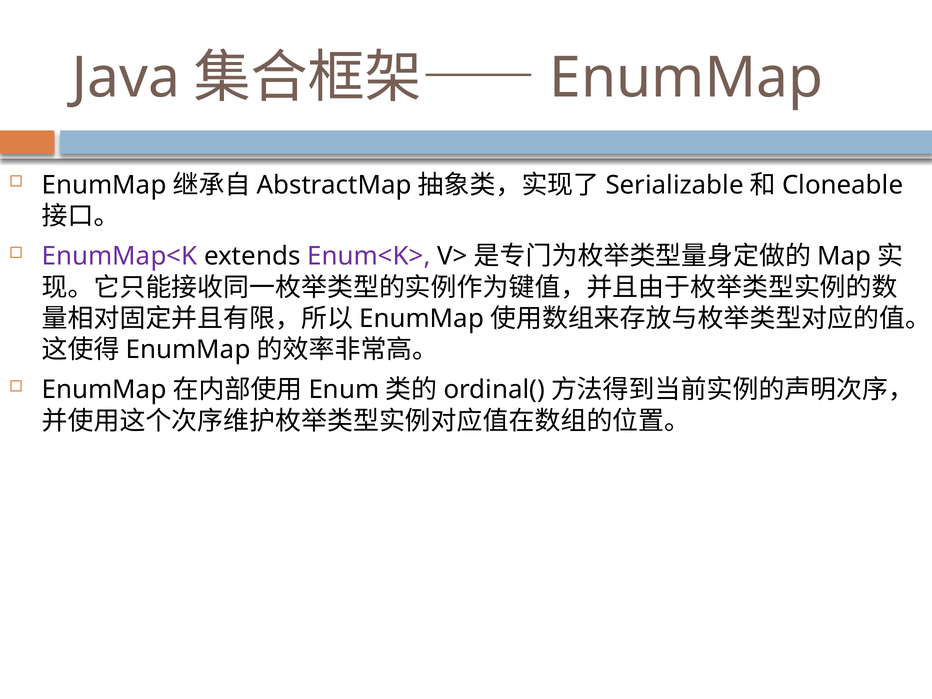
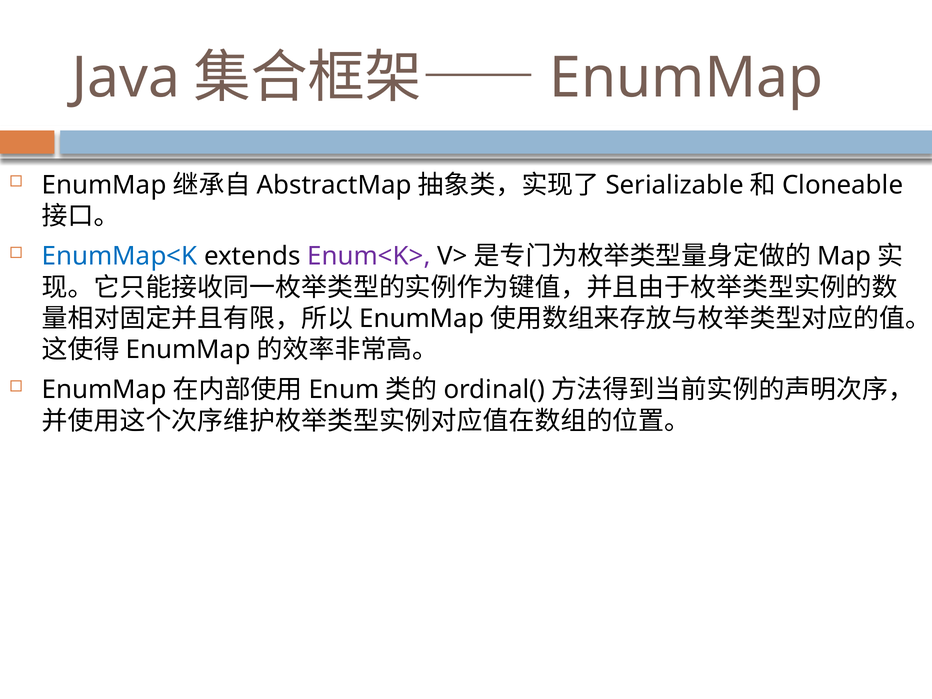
EnumMap<K colour: purple -> blue
